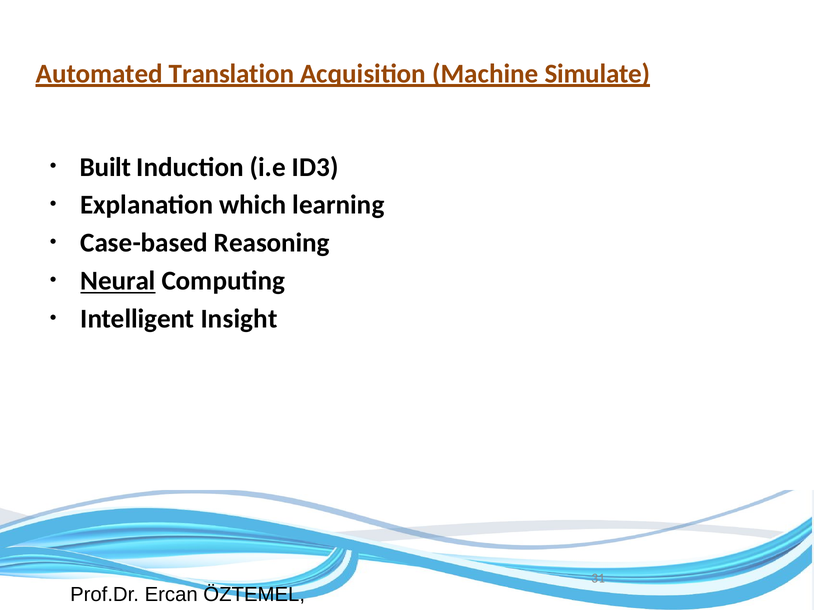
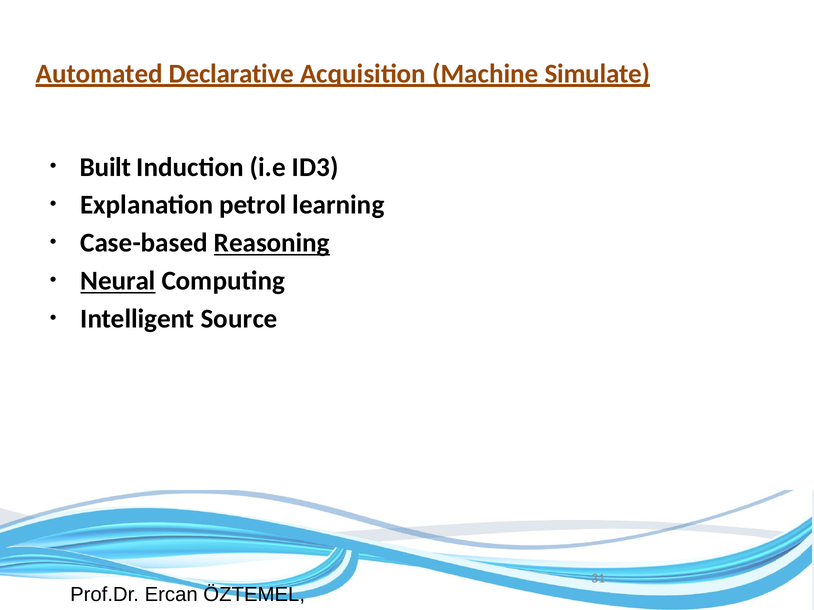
Translation: Translation -> Declarative
which: which -> petrol
Reasoning underline: none -> present
Insight: Insight -> Source
